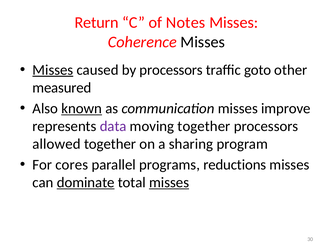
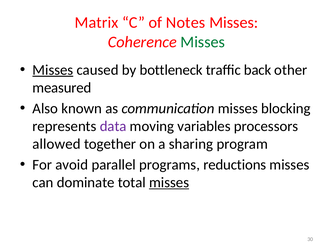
Return: Return -> Matrix
Misses at (203, 42) colour: black -> green
by processors: processors -> bottleneck
goto: goto -> back
known underline: present -> none
improve: improve -> blocking
moving together: together -> variables
cores: cores -> avoid
dominate underline: present -> none
